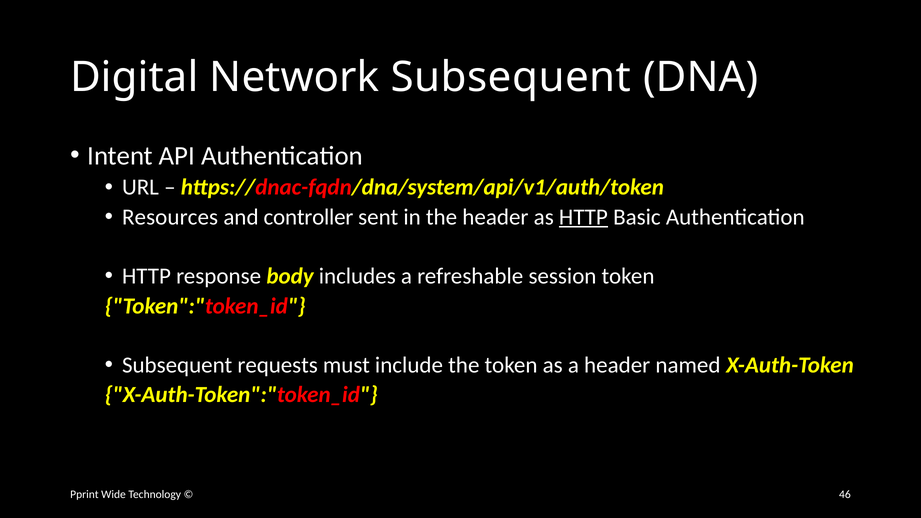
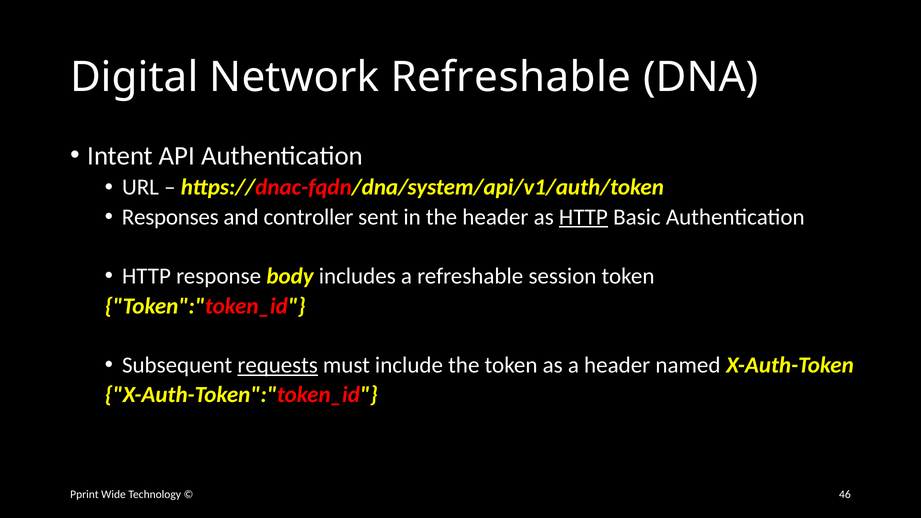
Network Subsequent: Subsequent -> Refreshable
Resources: Resources -> Responses
requests underline: none -> present
